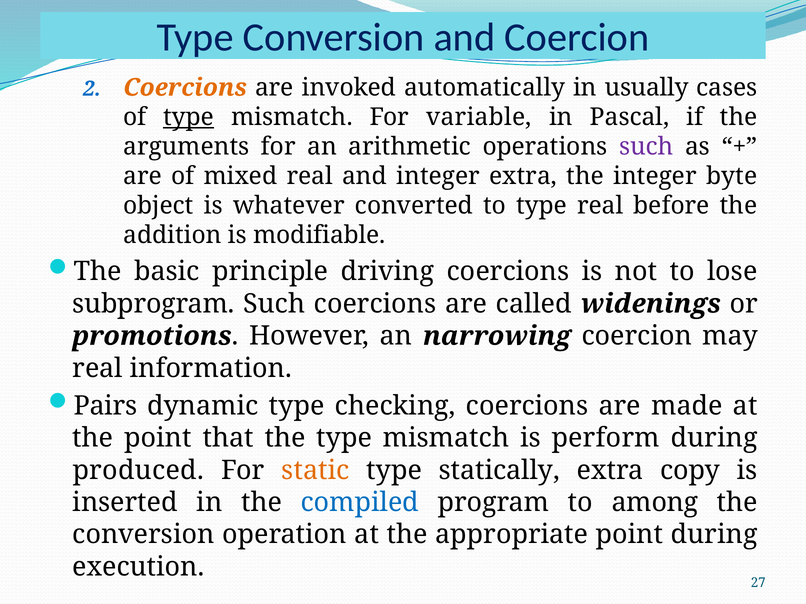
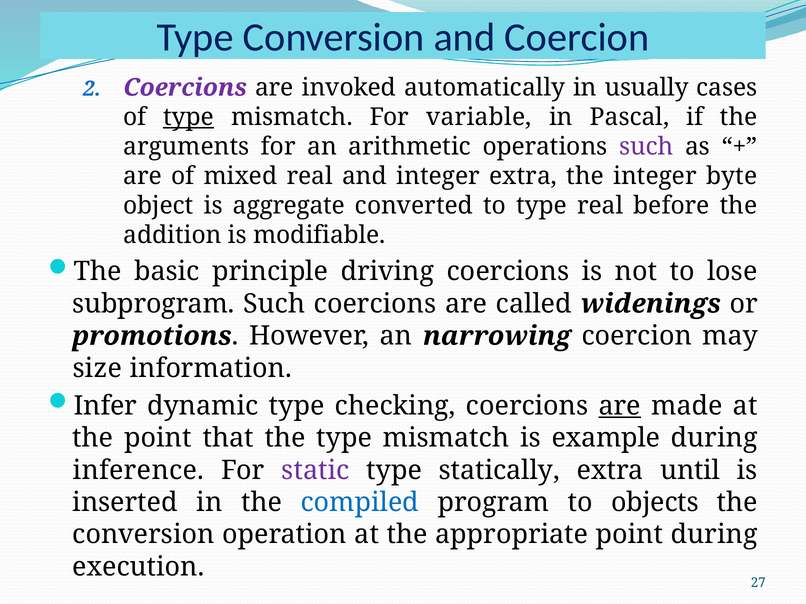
Coercions at (185, 88) colour: orange -> purple
whatever: whatever -> aggregate
real at (98, 368): real -> size
Pairs: Pairs -> Infer
are at (620, 406) underline: none -> present
perform: perform -> example
produced: produced -> inference
static colour: orange -> purple
copy: copy -> until
among: among -> objects
